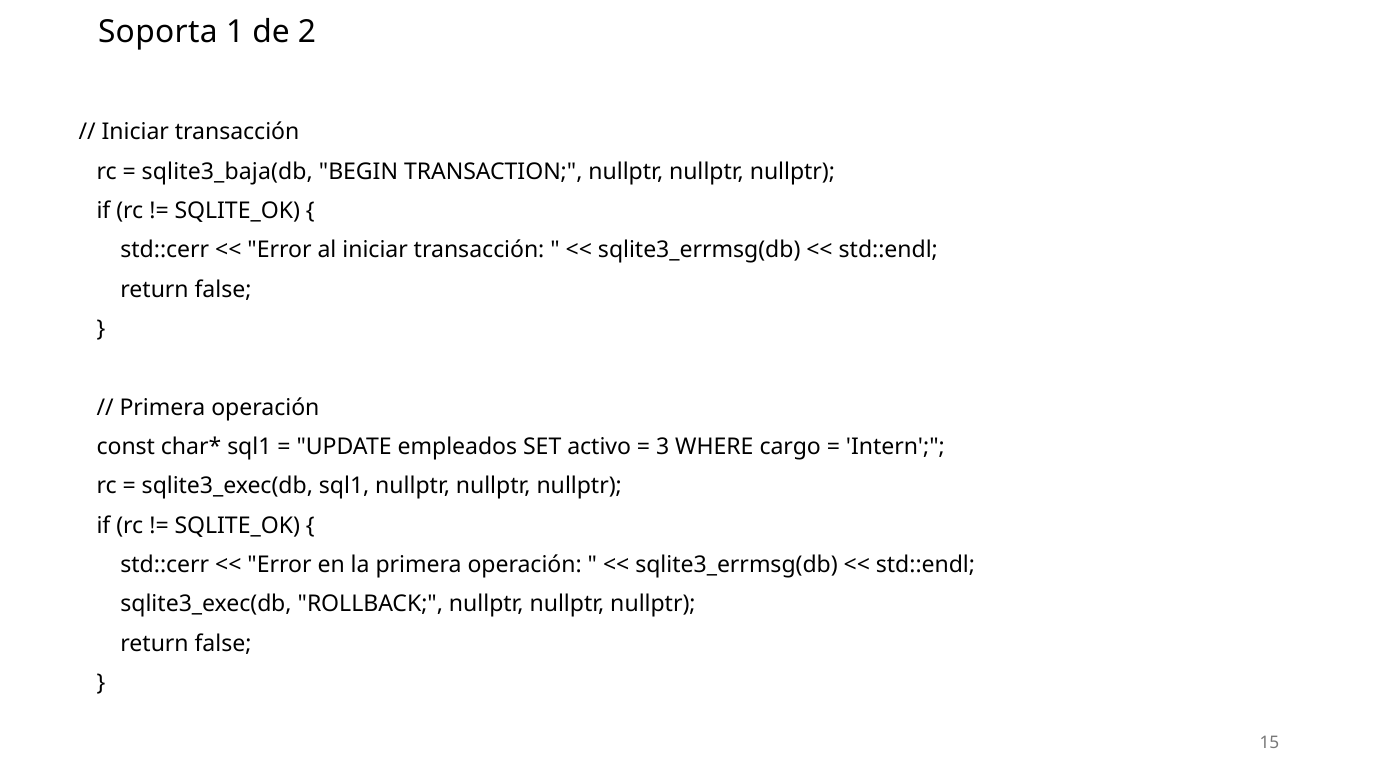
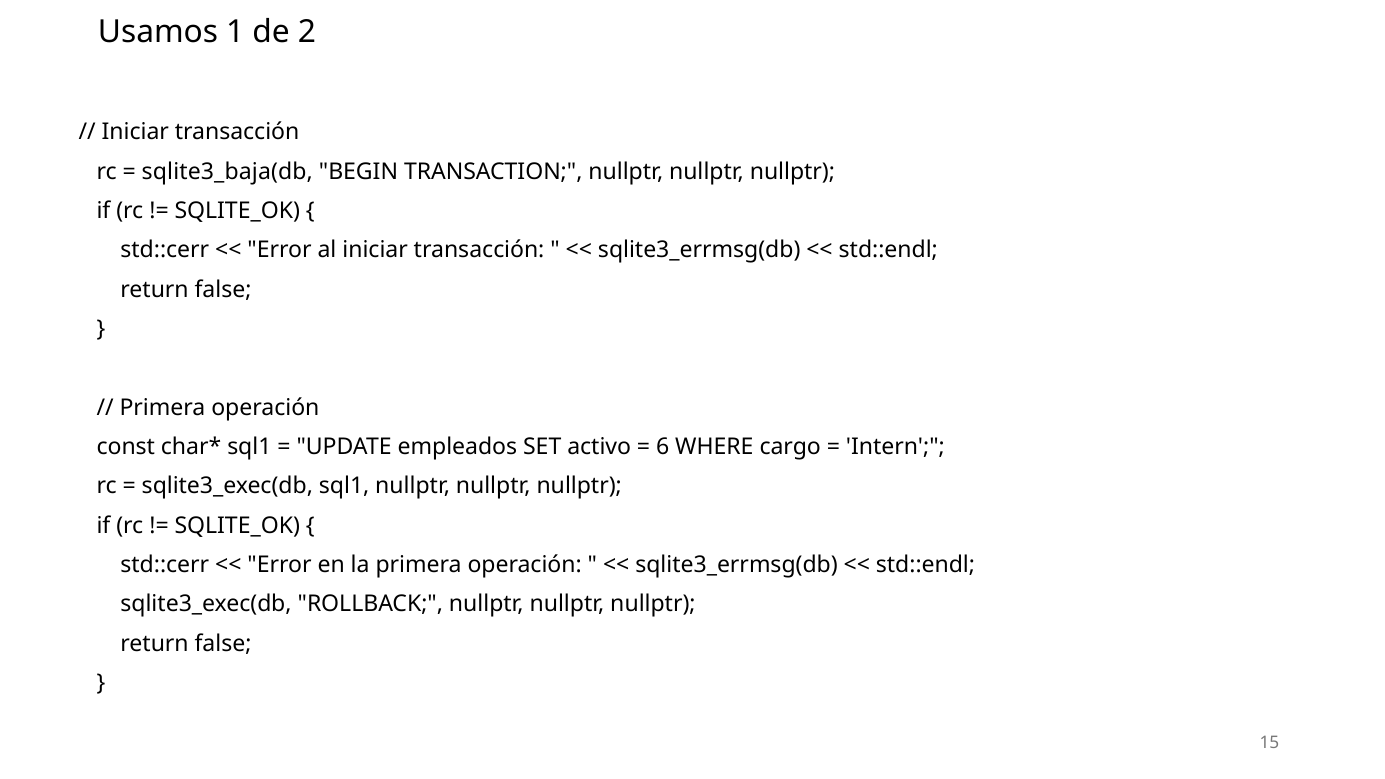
Soporta: Soporta -> Usamos
3: 3 -> 6
